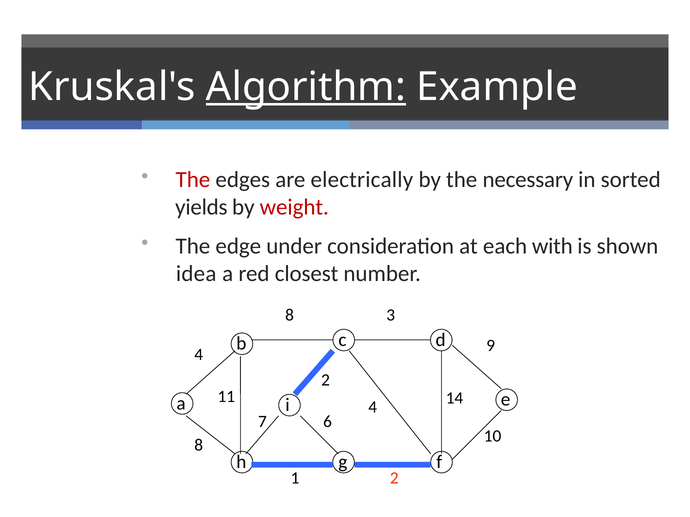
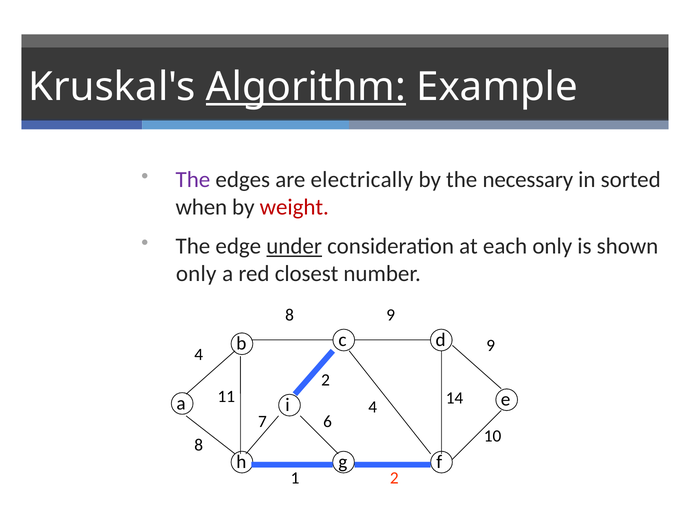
The at (193, 180) colour: red -> purple
yields: yields -> when
under underline: none -> present
each with: with -> only
idea at (196, 274): idea -> only
8 3: 3 -> 9
